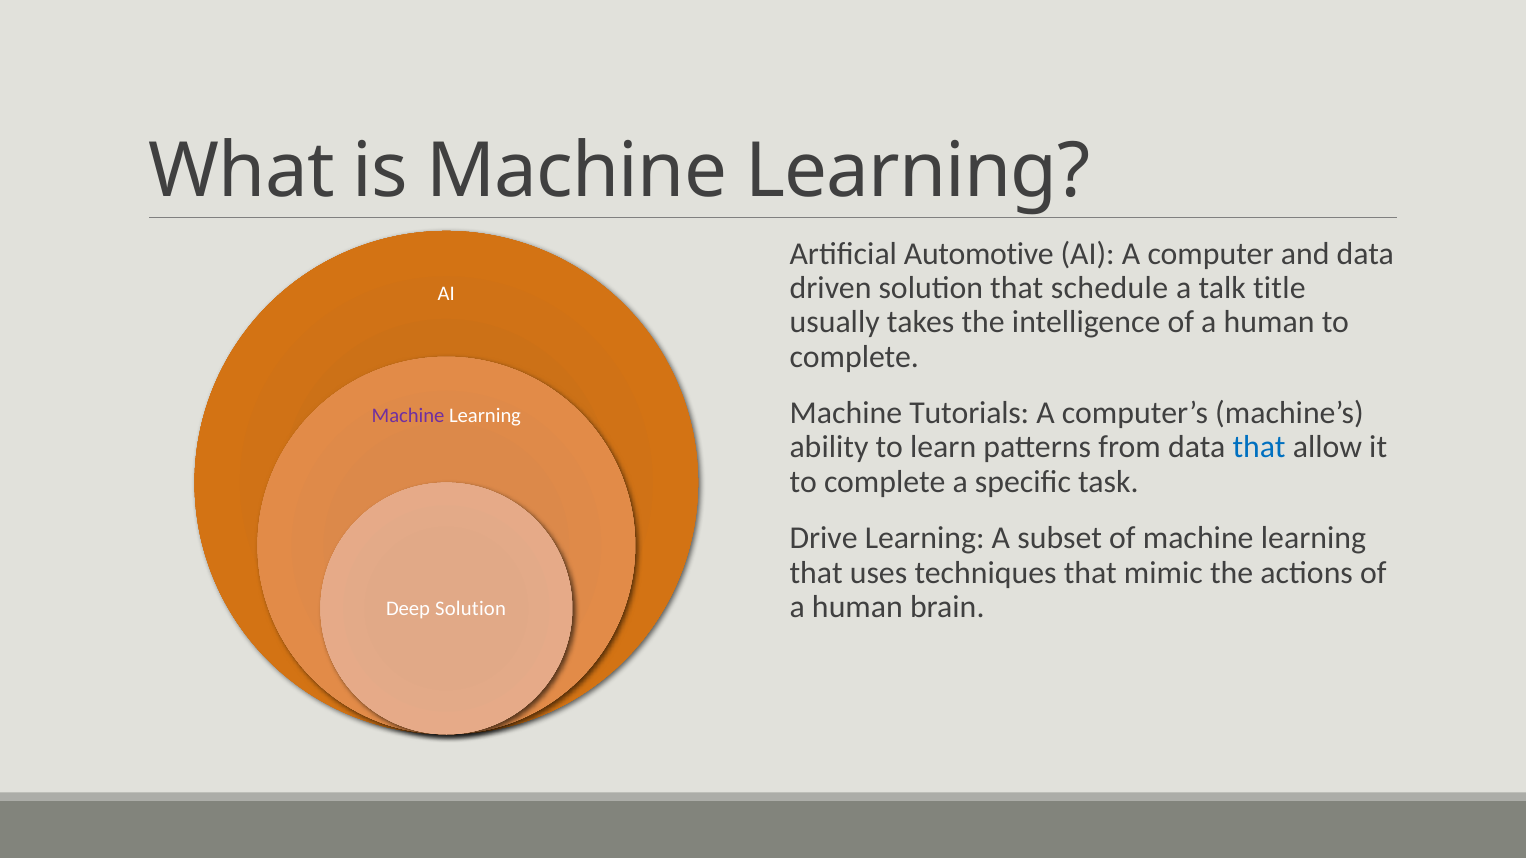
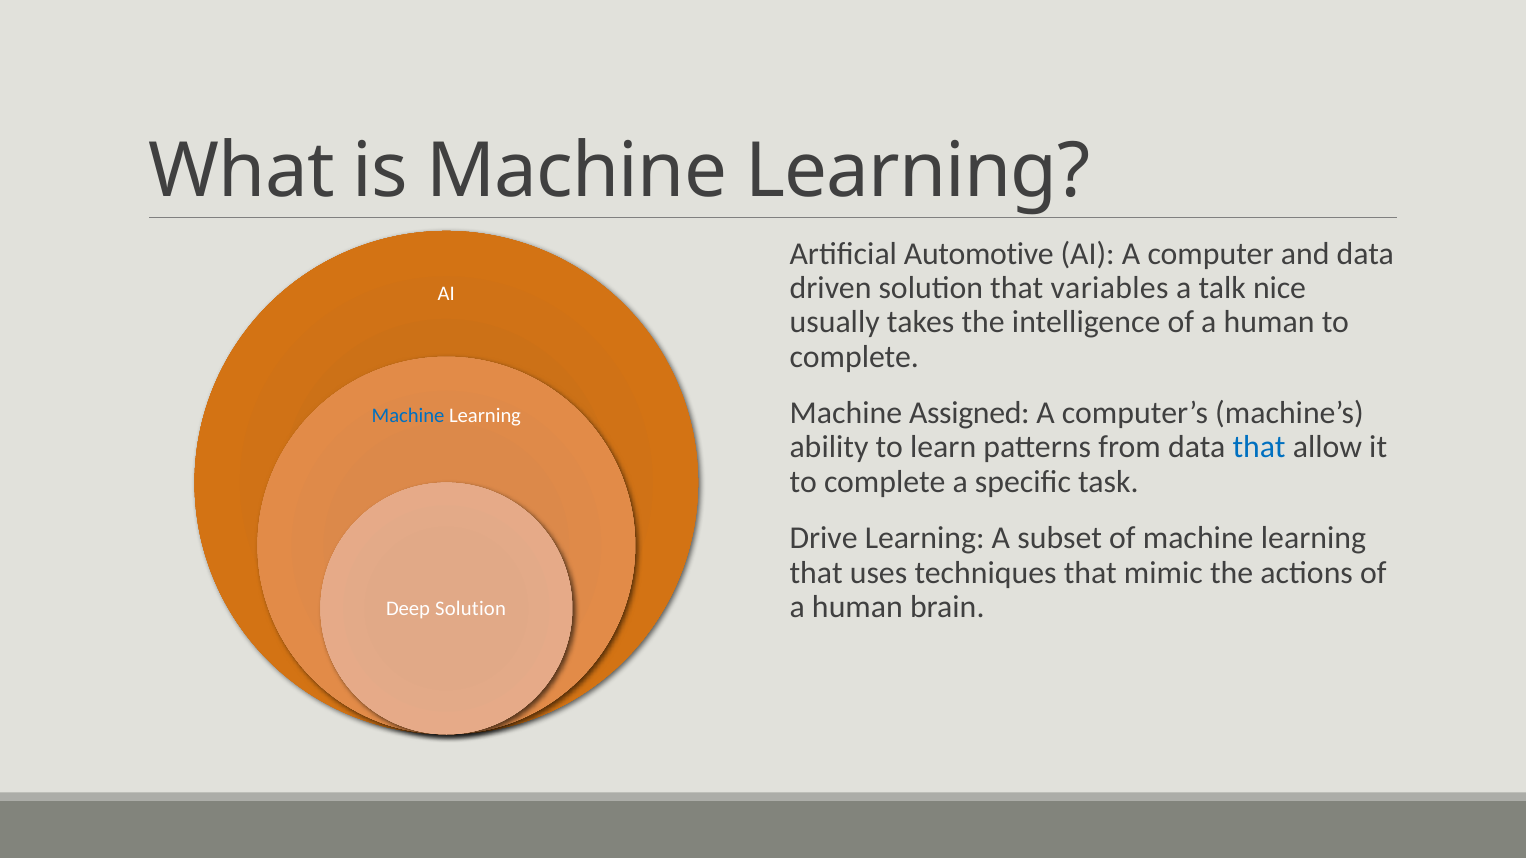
schedule: schedule -> variables
title: title -> nice
Tutorials: Tutorials -> Assigned
Machine at (408, 416) colour: purple -> blue
